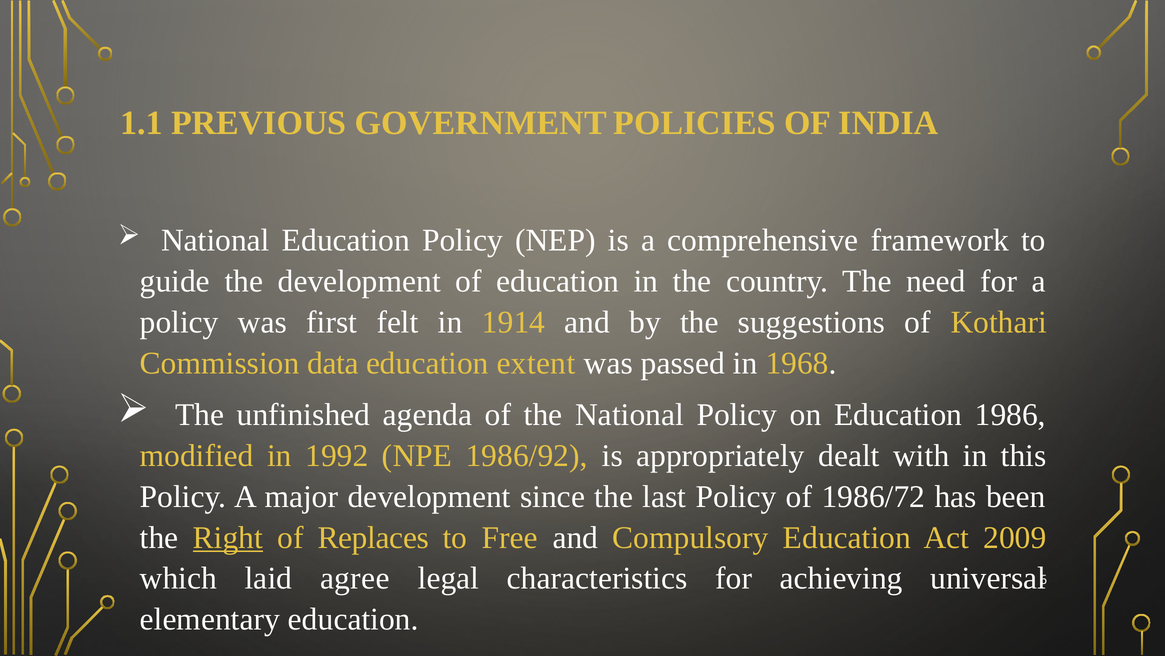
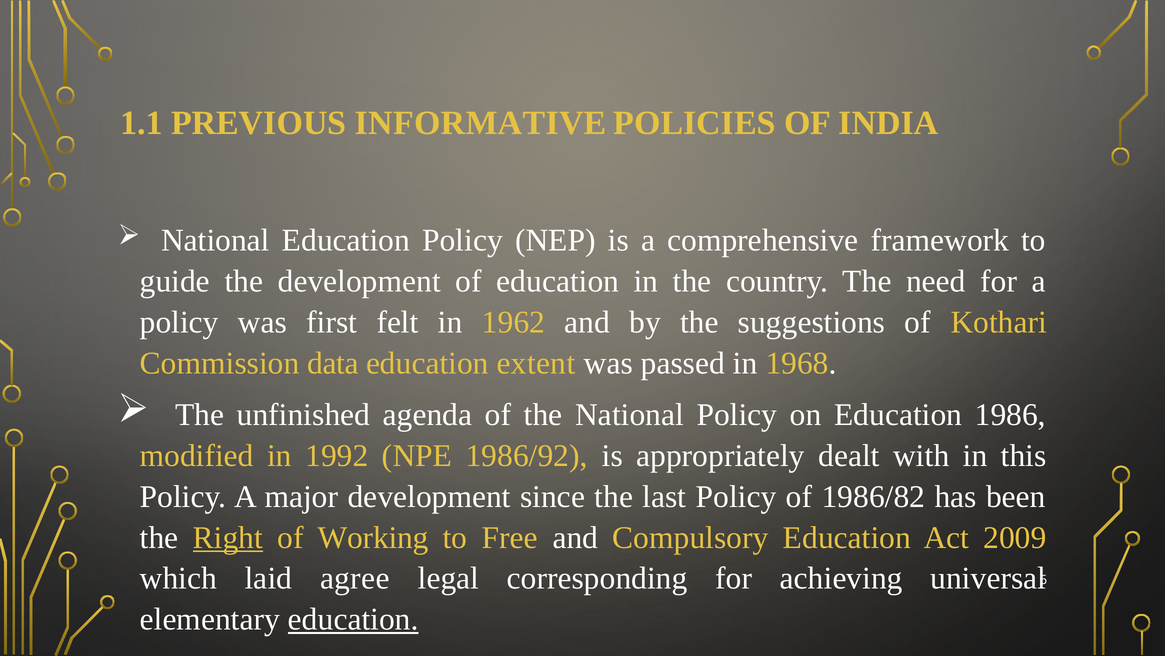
GOVERNMENT: GOVERNMENT -> INFORMATIVE
1914: 1914 -> 1962
1986/72: 1986/72 -> 1986/82
Replaces: Replaces -> Working
characteristics: characteristics -> corresponding
education at (353, 619) underline: none -> present
